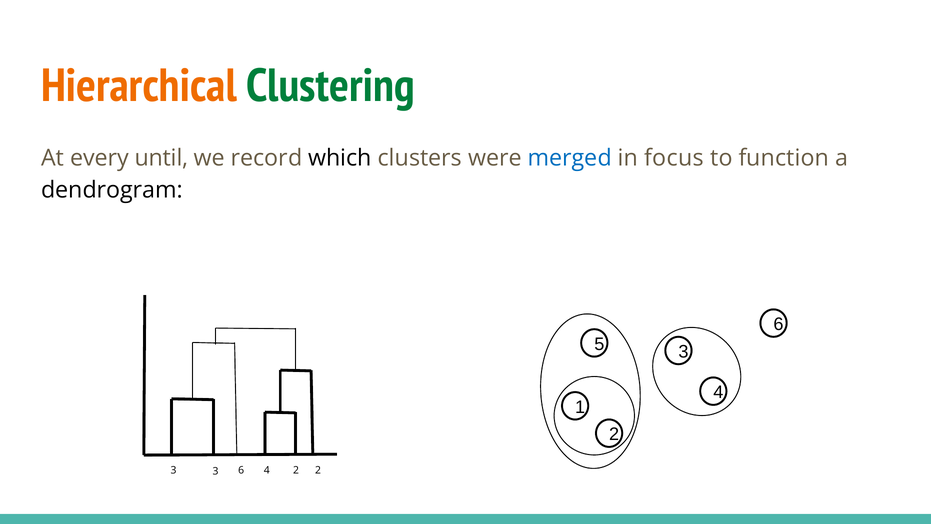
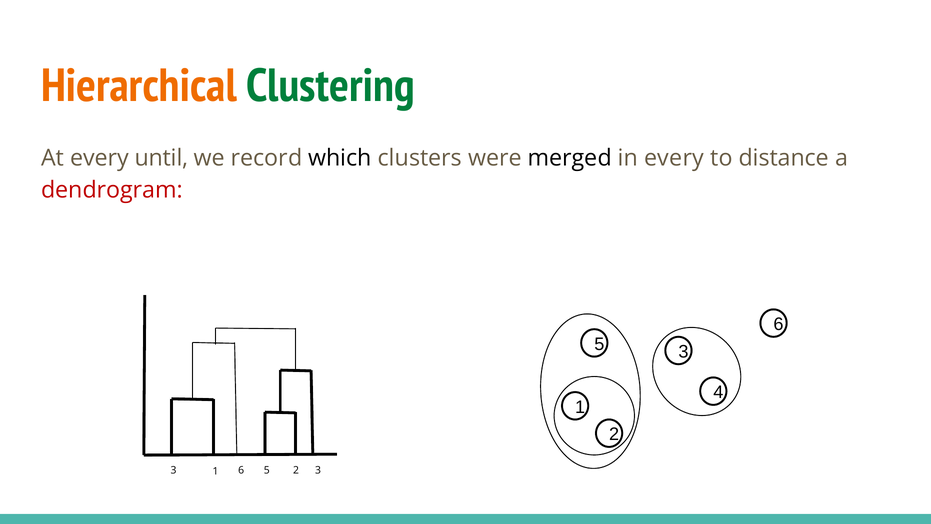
merged colour: blue -> black
in focus: focus -> every
function: function -> distance
dendrogram colour: black -> red
3 3: 3 -> 1
6 4: 4 -> 5
2 at (318, 470): 2 -> 3
